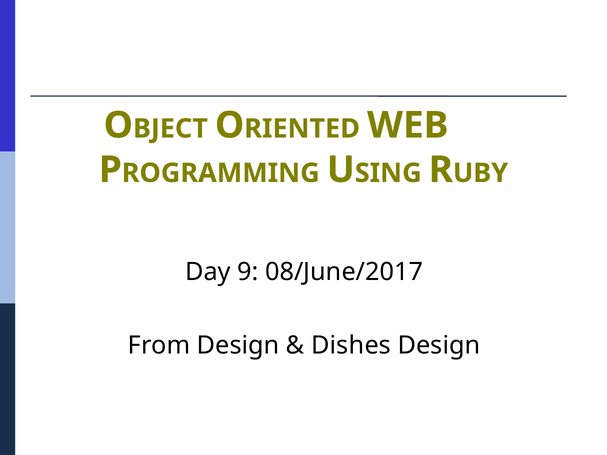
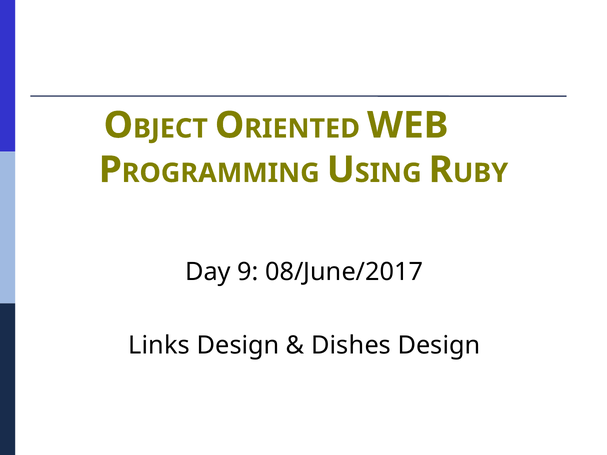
From: From -> Links
